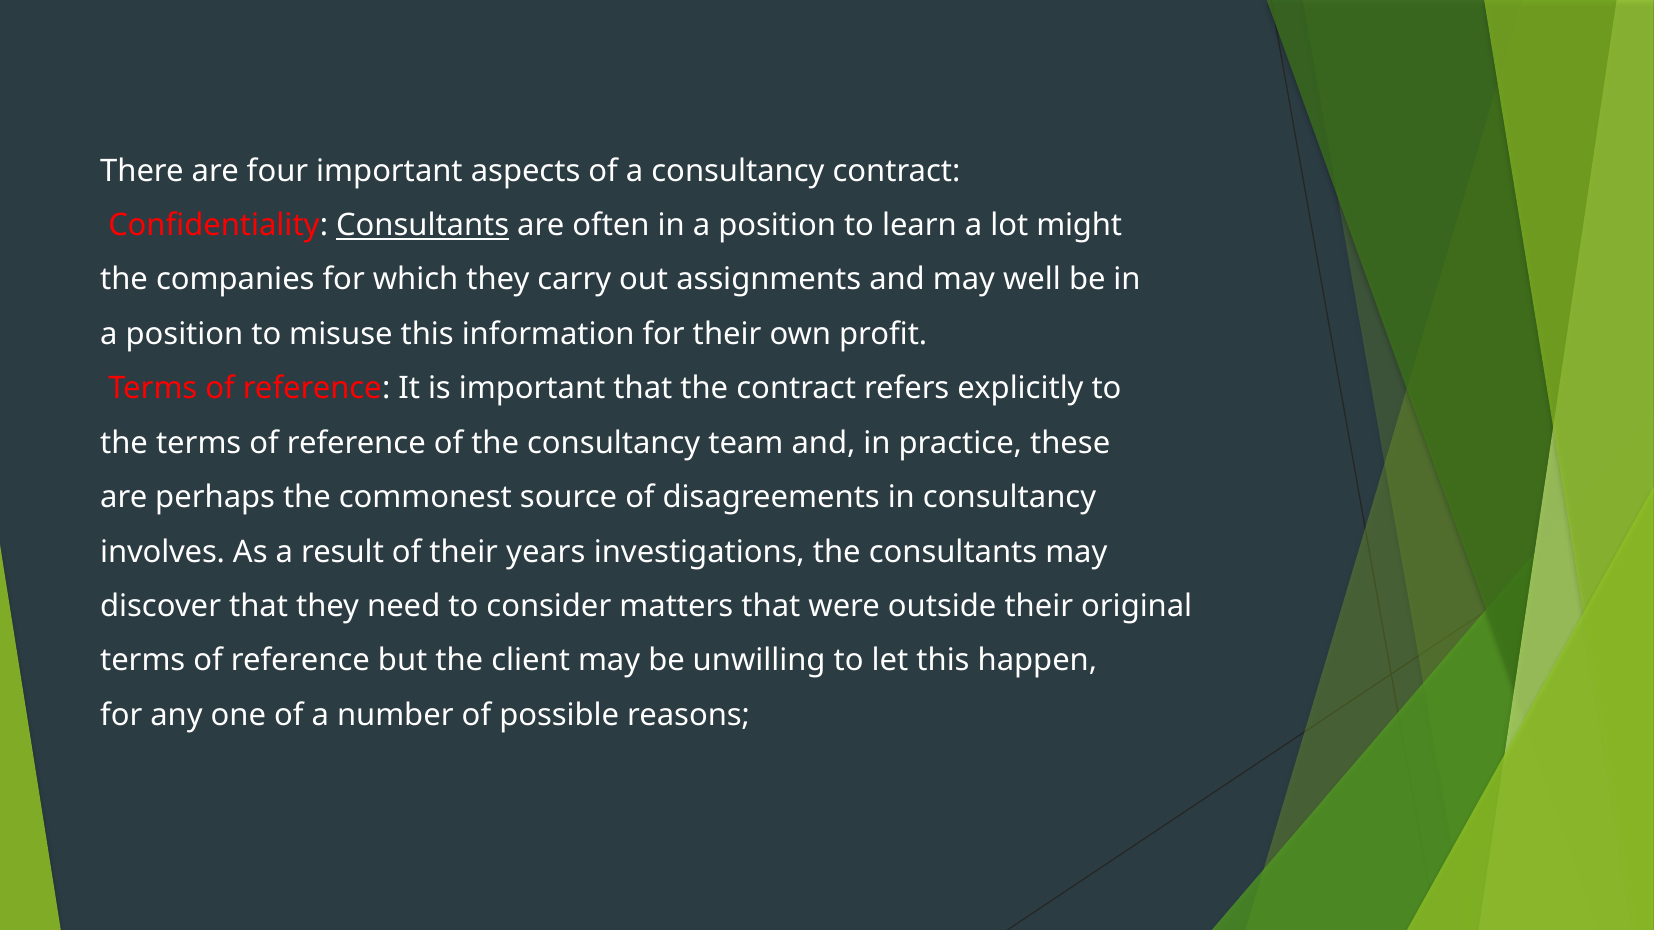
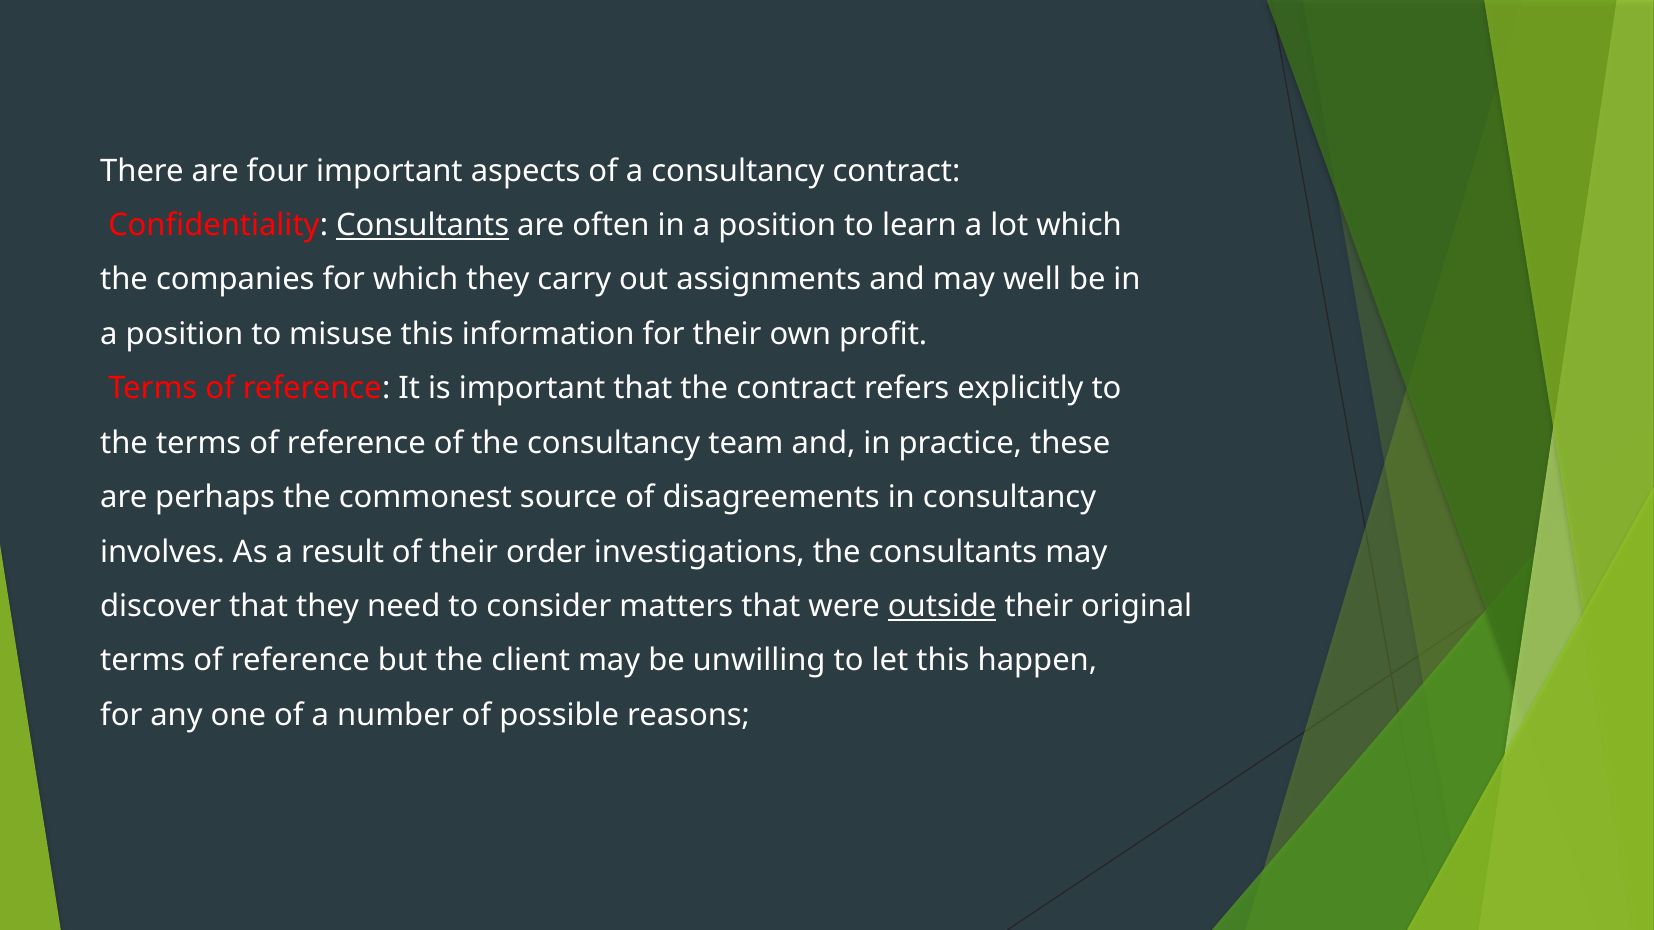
lot might: might -> which
years: years -> order
outside underline: none -> present
